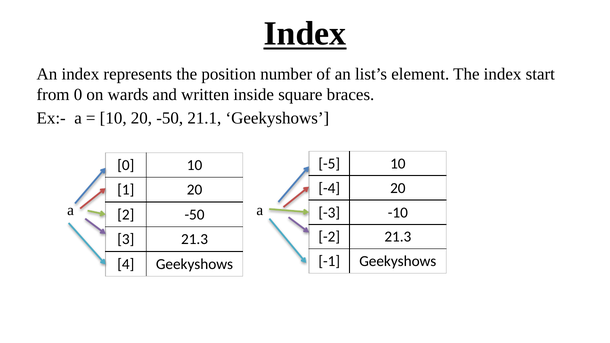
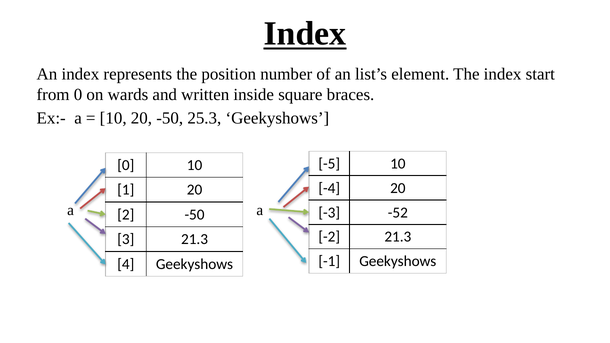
21.1: 21.1 -> 25.3
-10: -10 -> -52
